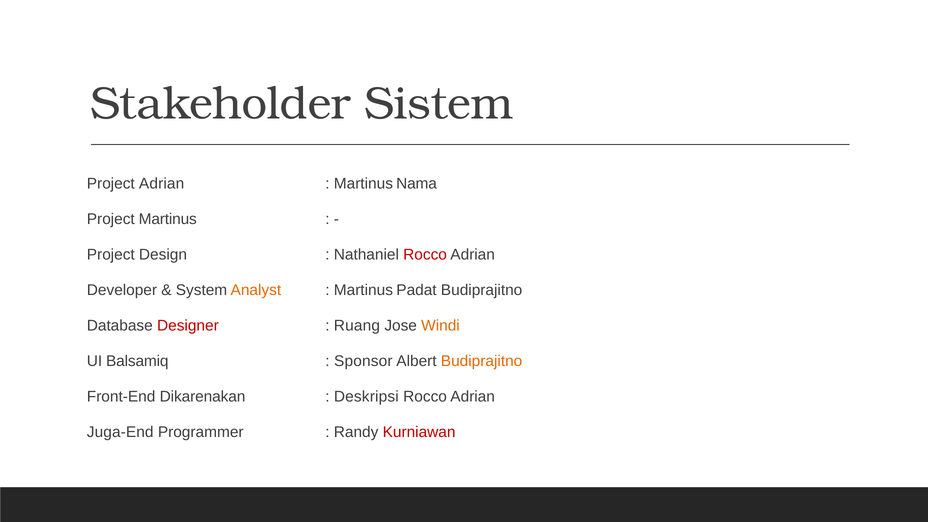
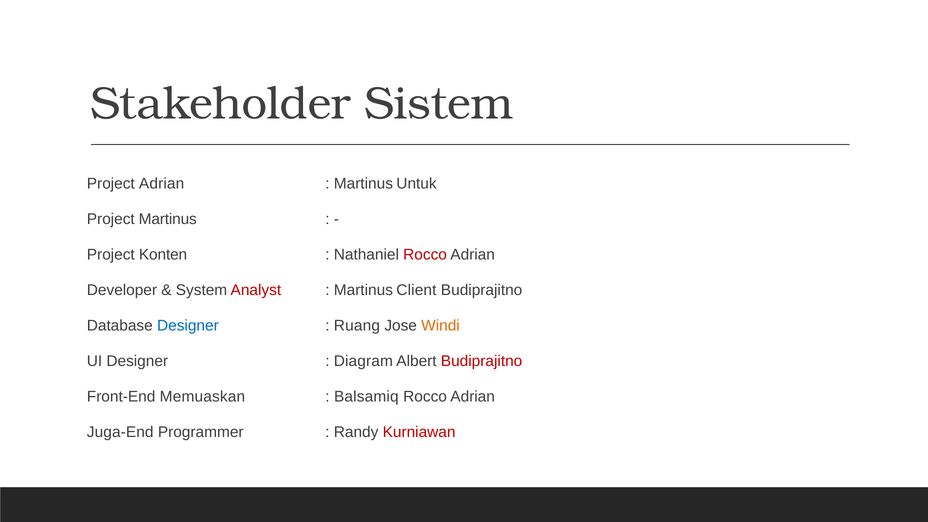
Nama: Nama -> Untuk
Design: Design -> Konten
Analyst colour: orange -> red
Padat: Padat -> Client
Designer at (188, 326) colour: red -> blue
UI Balsamiq: Balsamiq -> Designer
Sponsor: Sponsor -> Diagram
Budiprajitno at (482, 361) colour: orange -> red
Dikarenakan: Dikarenakan -> Memuaskan
Deskripsi: Deskripsi -> Balsamiq
